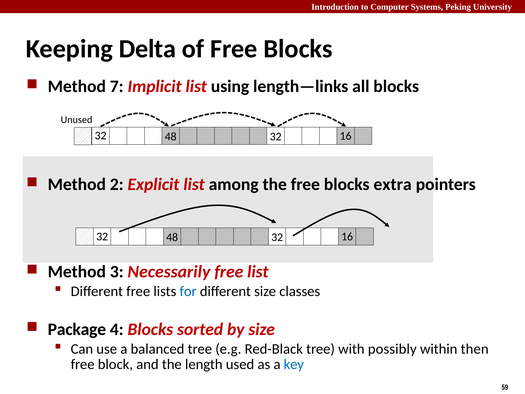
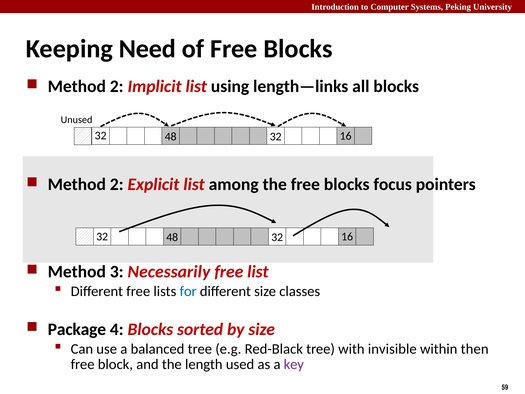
Delta: Delta -> Need
7 at (117, 86): 7 -> 2
extra: extra -> focus
possibly: possibly -> invisible
key colour: blue -> purple
